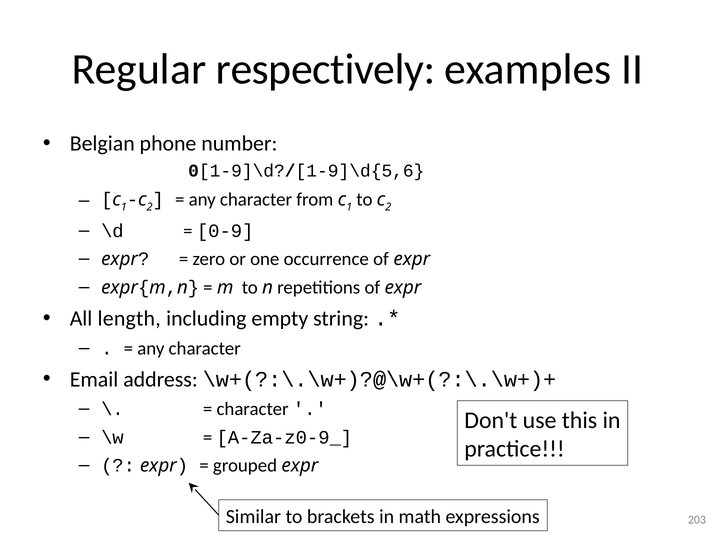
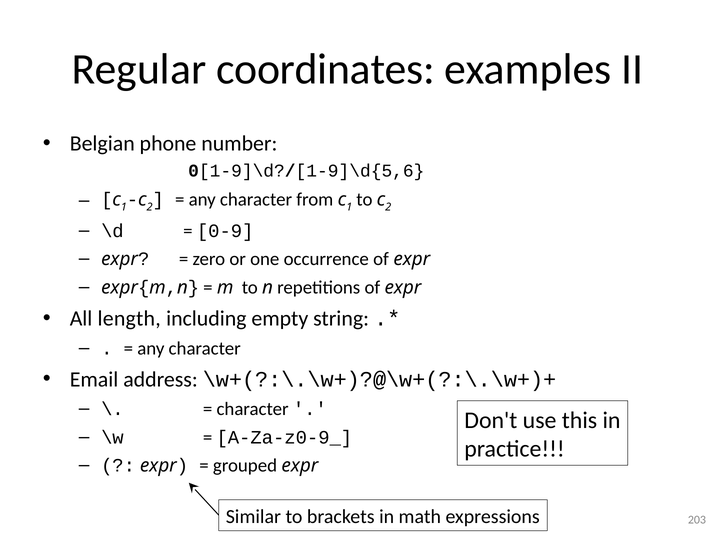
respectively: respectively -> coordinates
